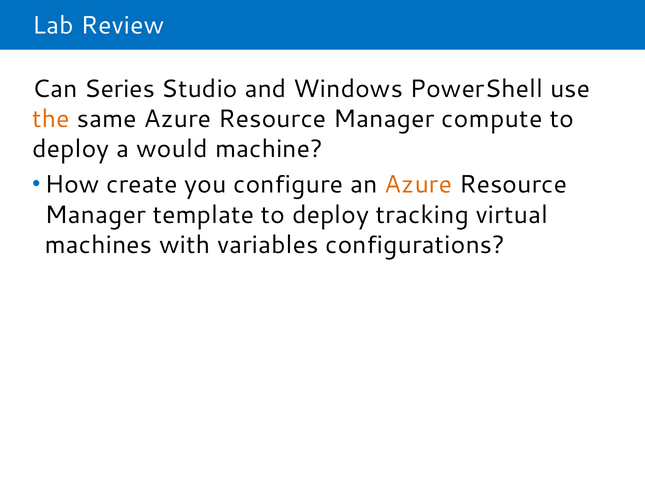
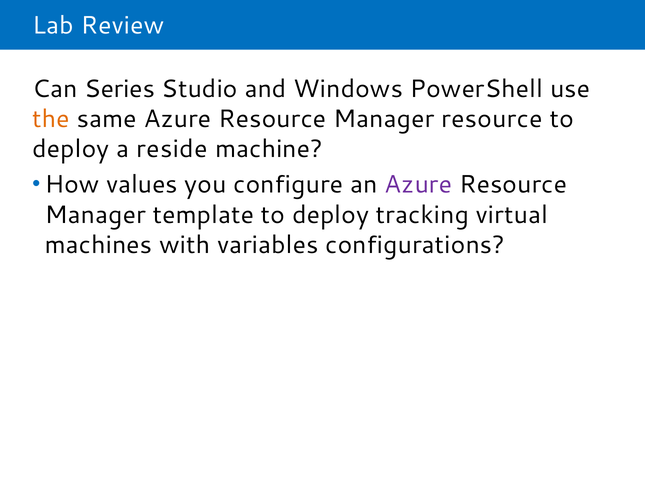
Manager compute: compute -> resource
would: would -> reside
create: create -> values
Azure at (418, 185) colour: orange -> purple
